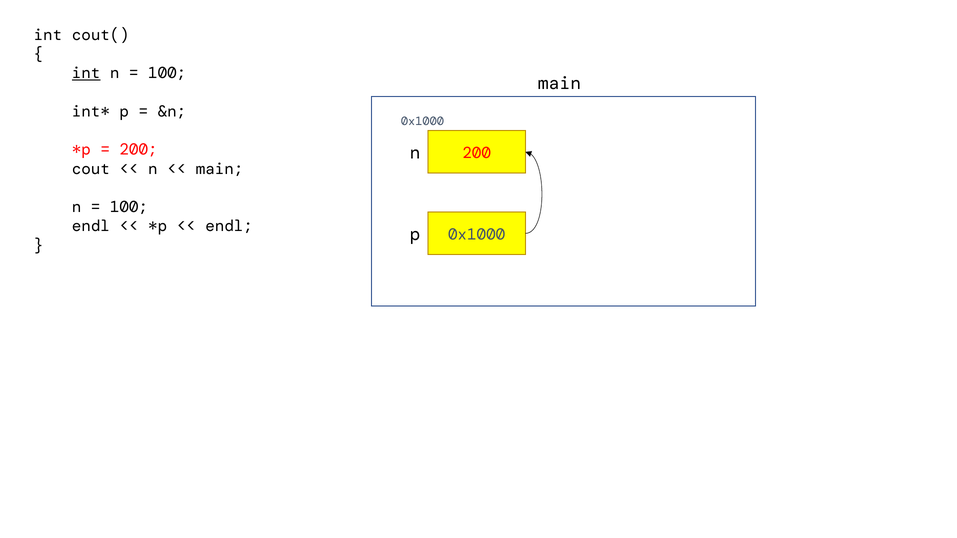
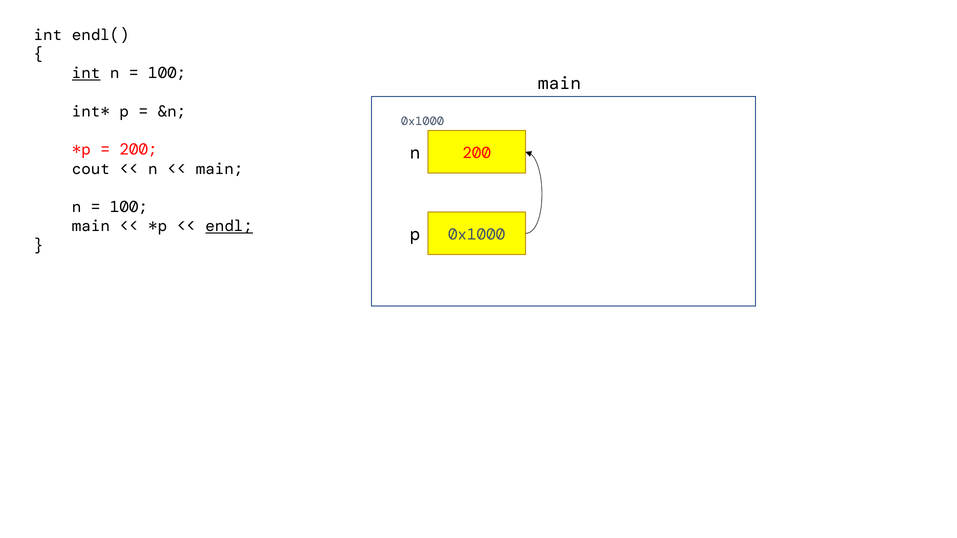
cout(: cout( -> endl(
endl at (91, 226): endl -> main
endl at (229, 226) underline: none -> present
